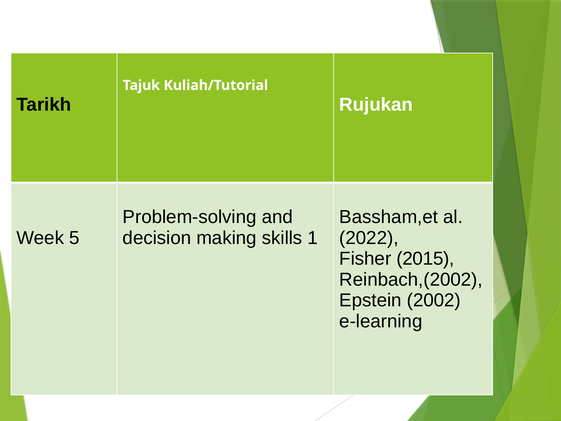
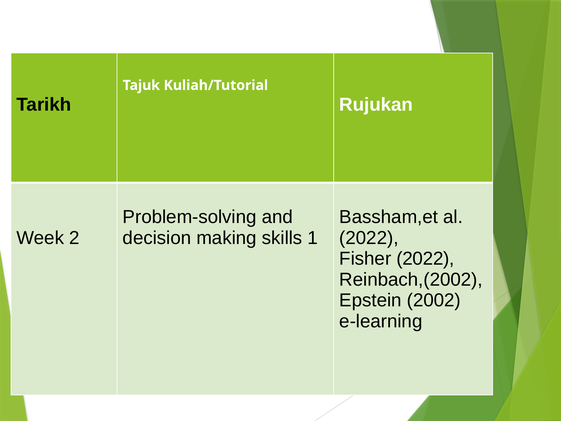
5: 5 -> 2
Fisher 2015: 2015 -> 2022
